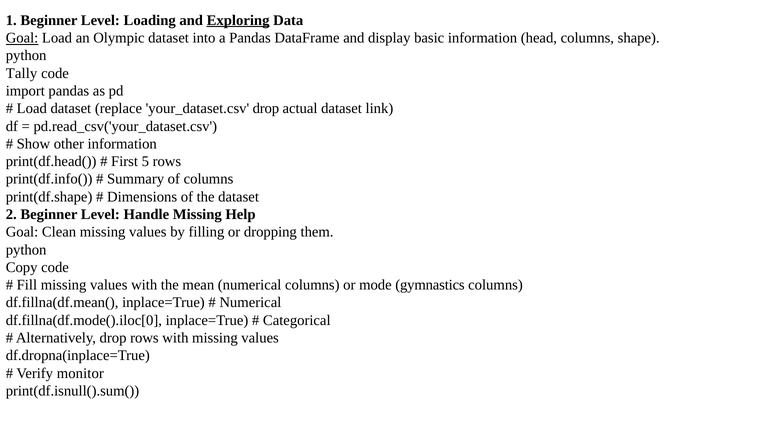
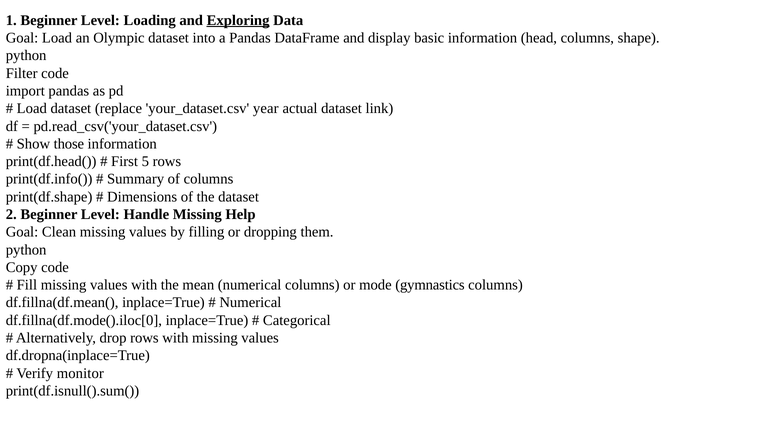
Goal at (22, 38) underline: present -> none
Tally: Tally -> Filter
your_dataset.csv drop: drop -> year
other: other -> those
